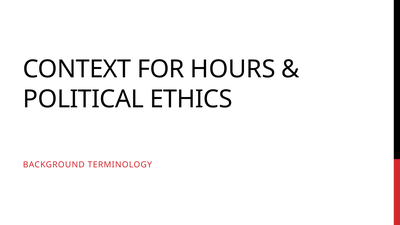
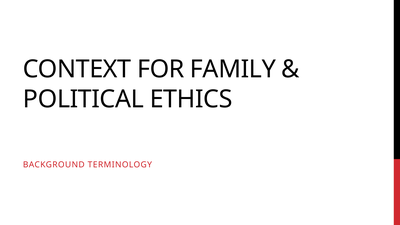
HOURS: HOURS -> FAMILY
